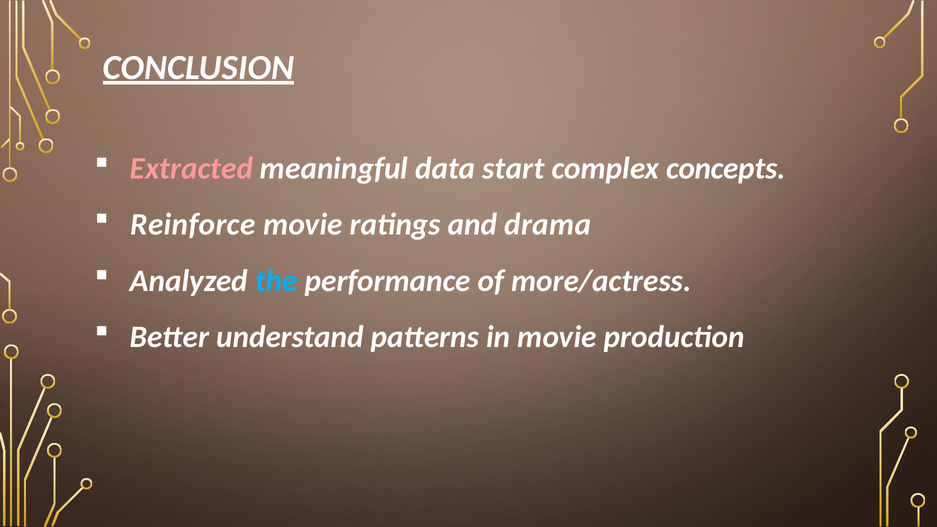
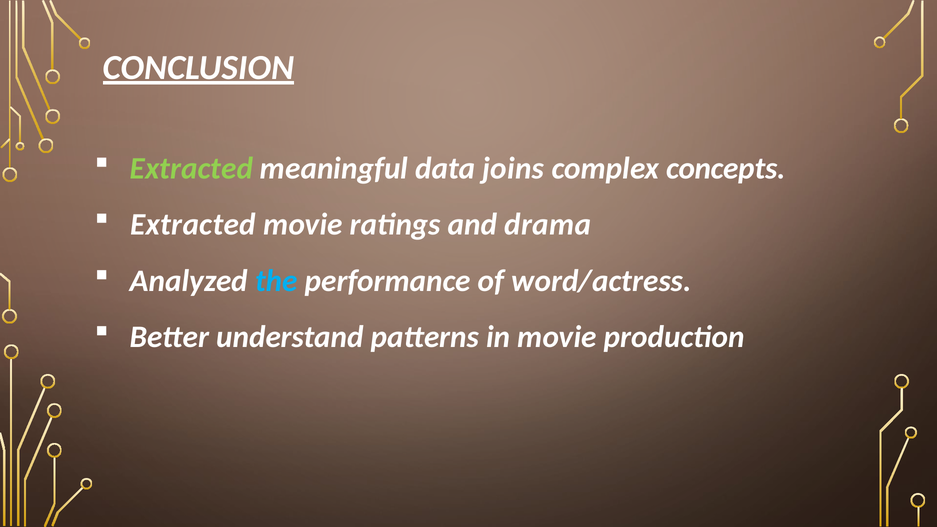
Extracted at (191, 168) colour: pink -> light green
start: start -> joins
Reinforce at (193, 225): Reinforce -> Extracted
more/actress: more/actress -> word/actress
